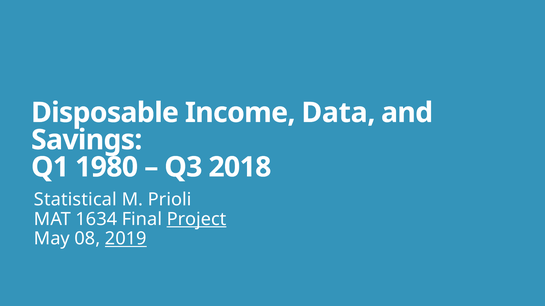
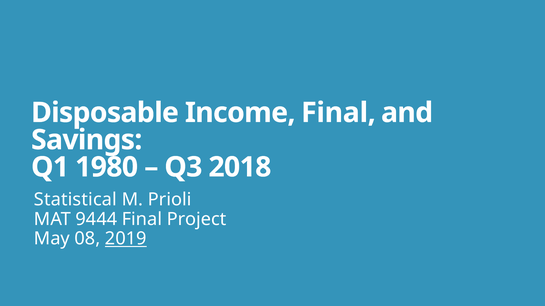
Income Data: Data -> Final
1634: 1634 -> 9444
Project underline: present -> none
